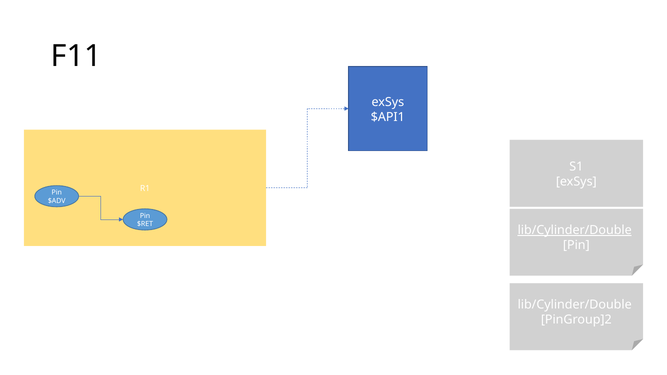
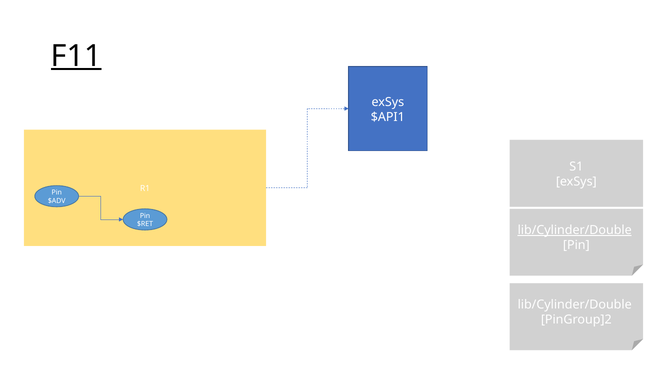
F11 underline: none -> present
